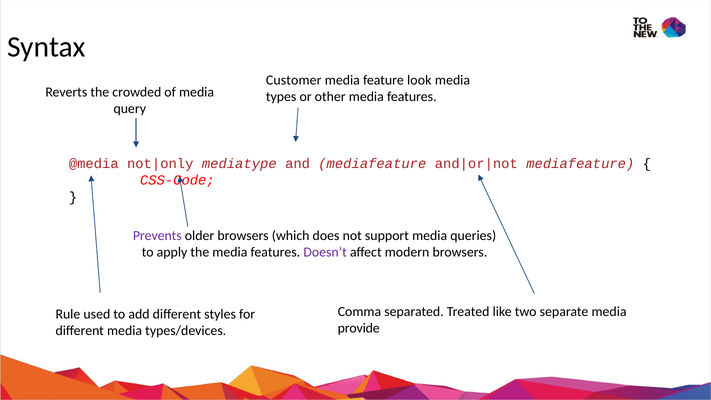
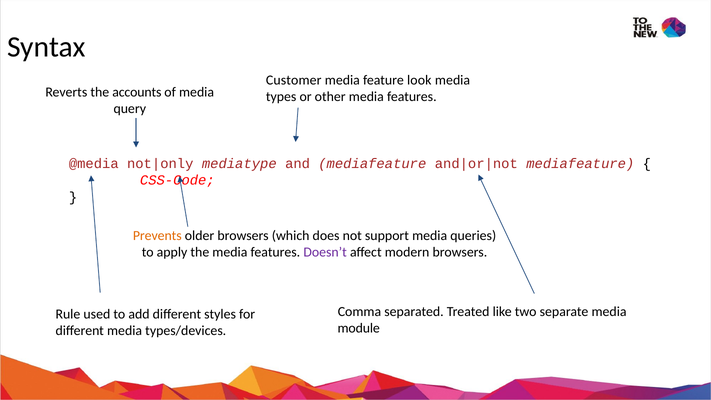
crowded: crowded -> accounts
Prevents colour: purple -> orange
provide: provide -> module
